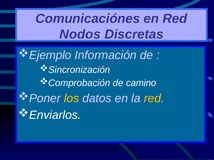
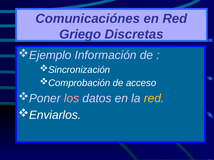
Nodos: Nodos -> Griego
camino: camino -> acceso
los colour: yellow -> pink
